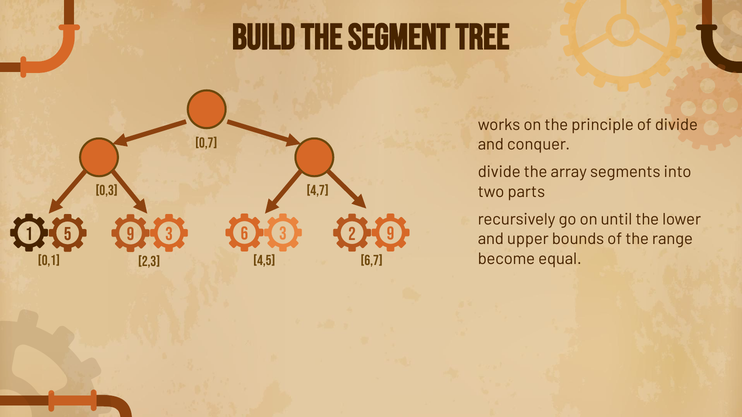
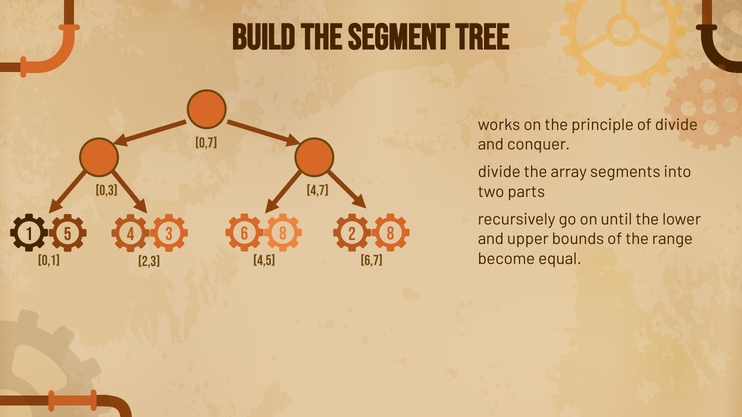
2 9: 9 -> 8
5 9: 9 -> 4
3 3: 3 -> 8
